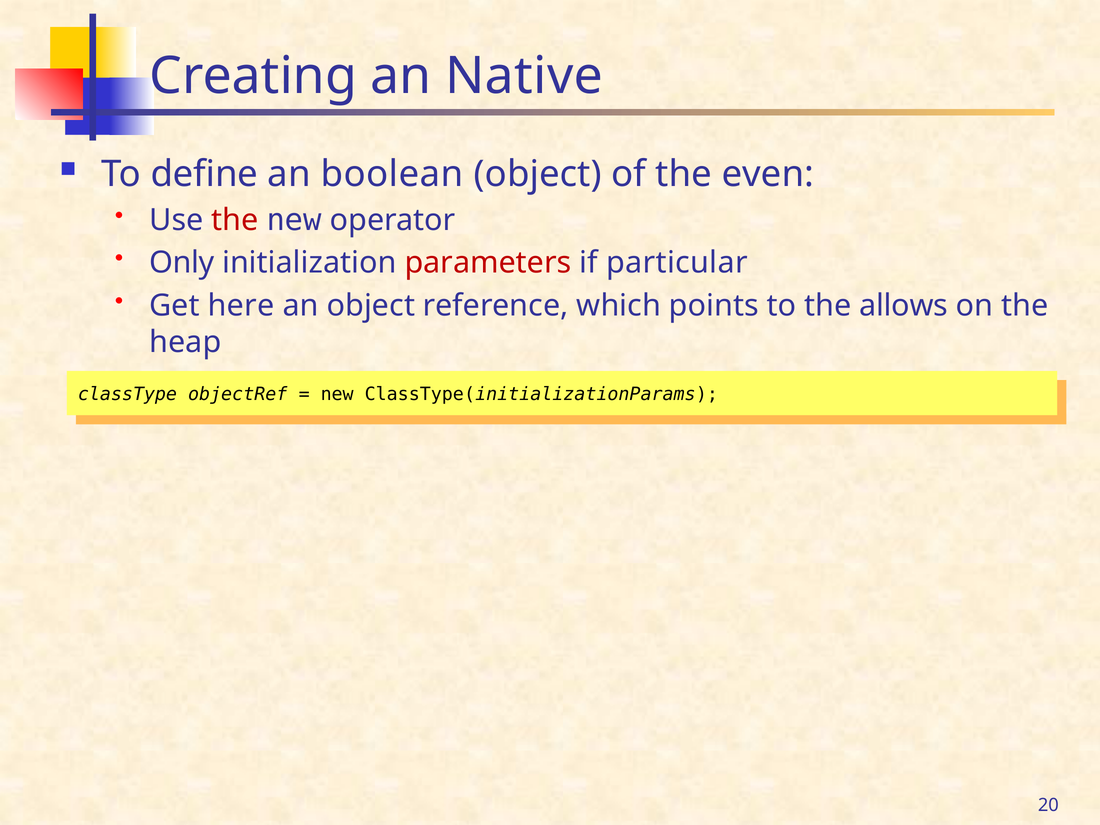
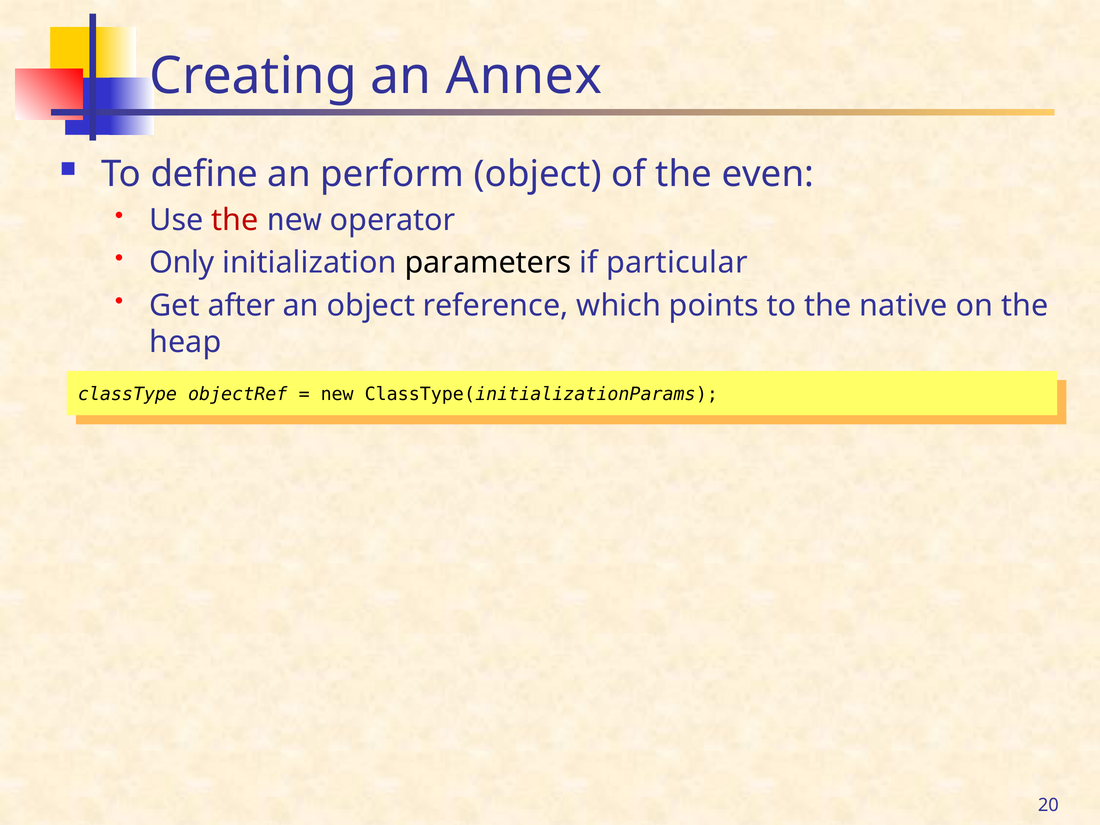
Native: Native -> Annex
boolean: boolean -> perform
parameters colour: red -> black
here: here -> after
allows: allows -> native
